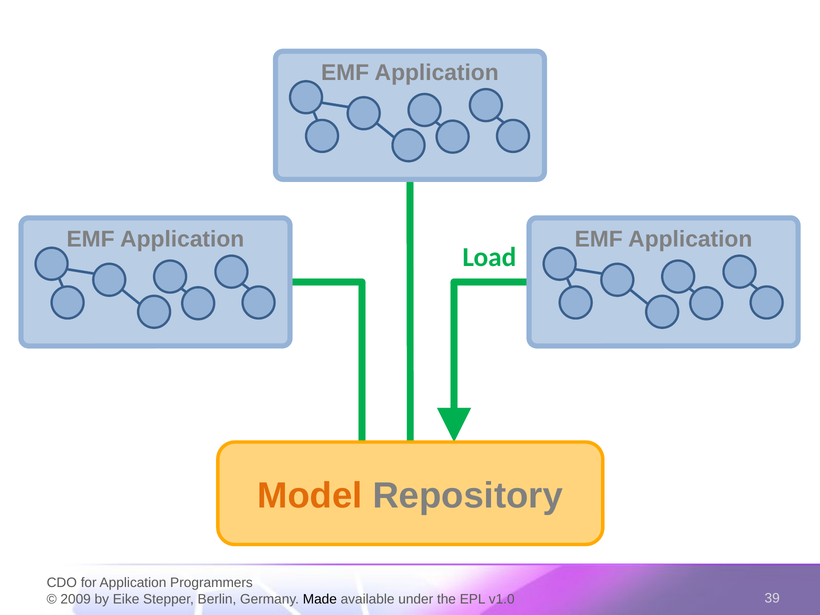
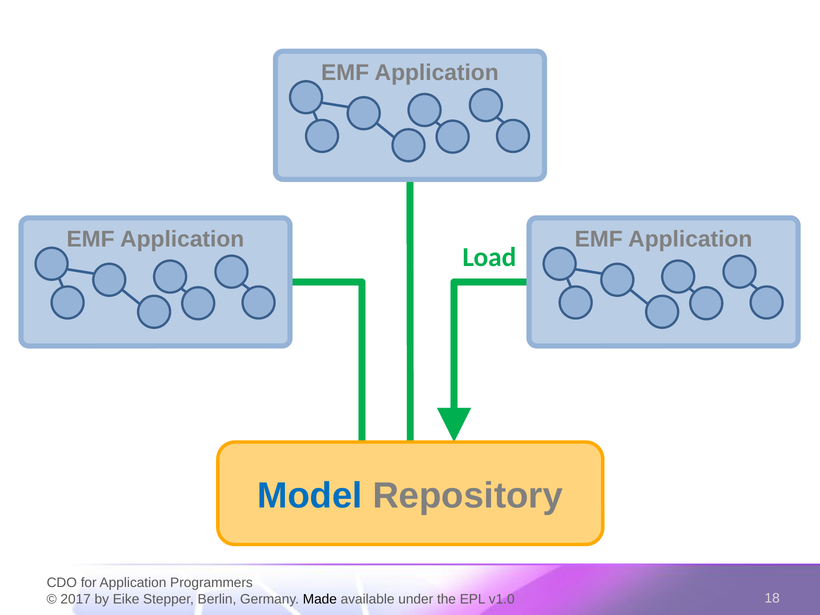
Model colour: orange -> blue
2009: 2009 -> 2017
39: 39 -> 18
